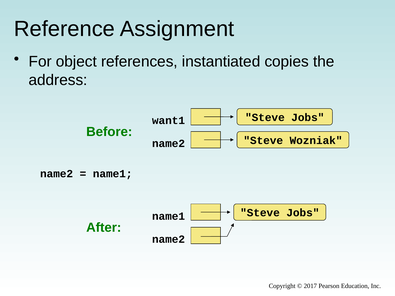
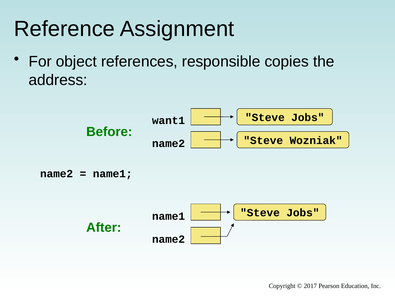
instantiated: instantiated -> responsible
